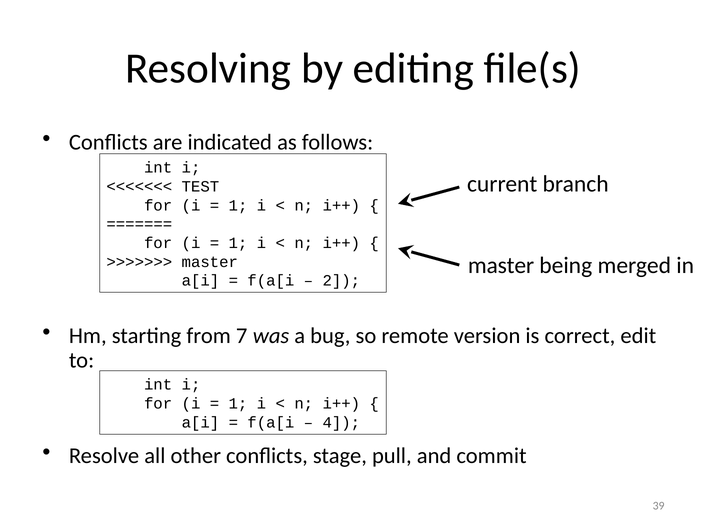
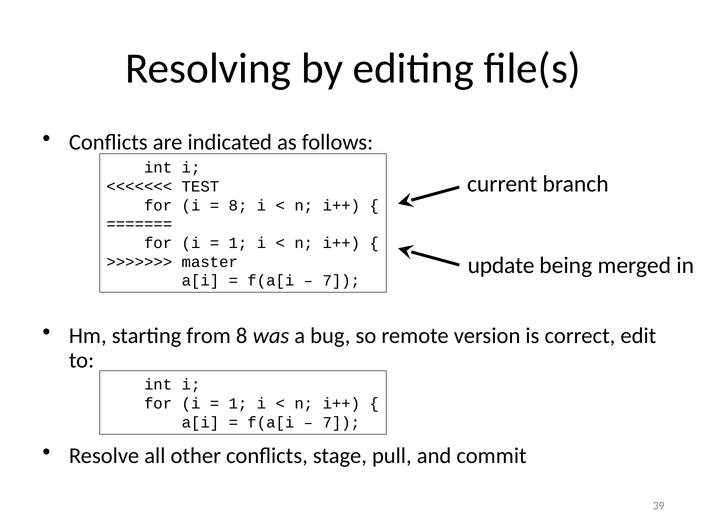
1 at (238, 205): 1 -> 8
master at (501, 265): master -> update
2 at (341, 281): 2 -> 7
from 7: 7 -> 8
4 at (341, 423): 4 -> 7
